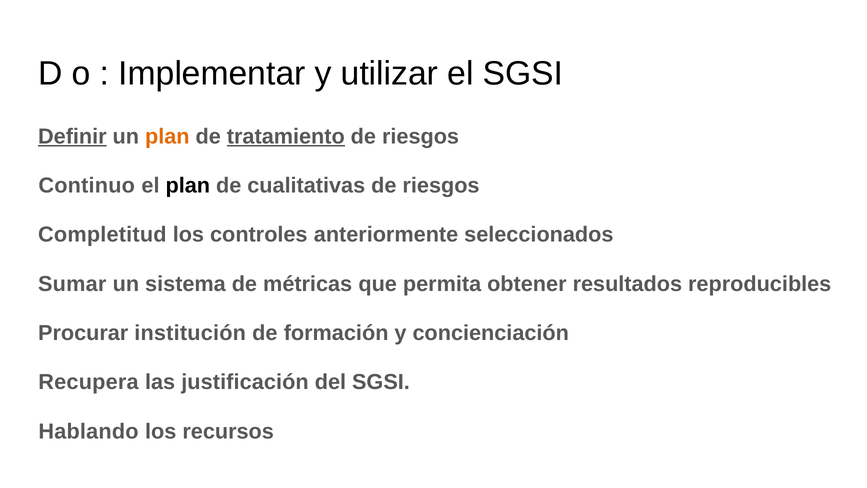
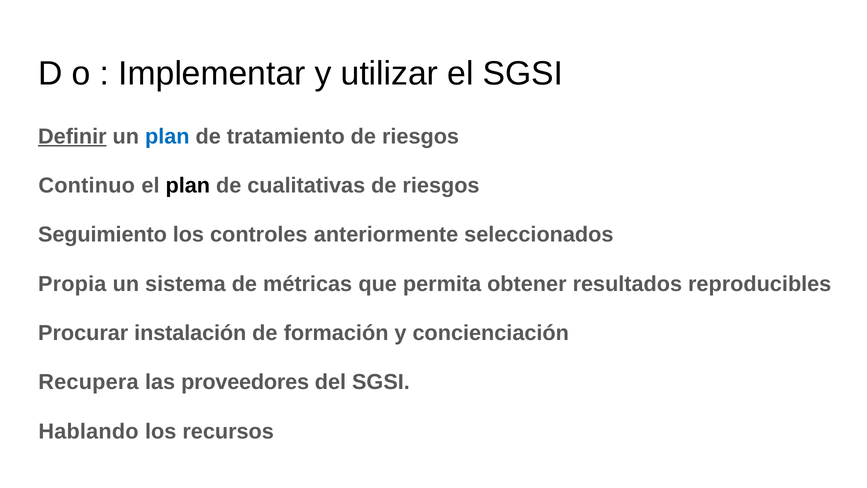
plan at (167, 136) colour: orange -> blue
tratamiento underline: present -> none
Completitud: Completitud -> Seguimiento
Sumar: Sumar -> Propia
institución: institución -> instalación
justificación: justificación -> proveedores
